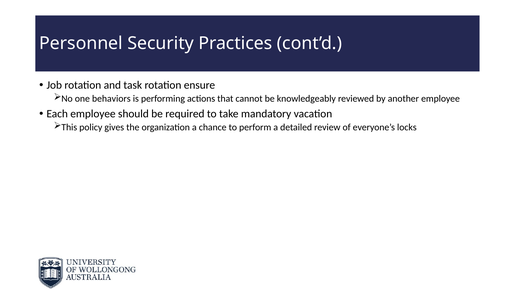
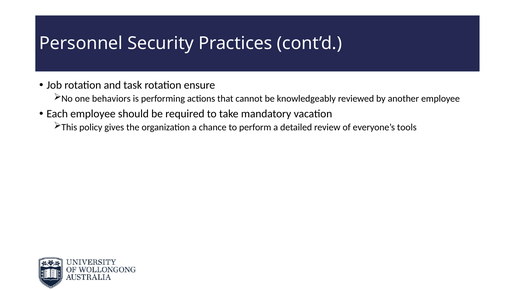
locks: locks -> tools
